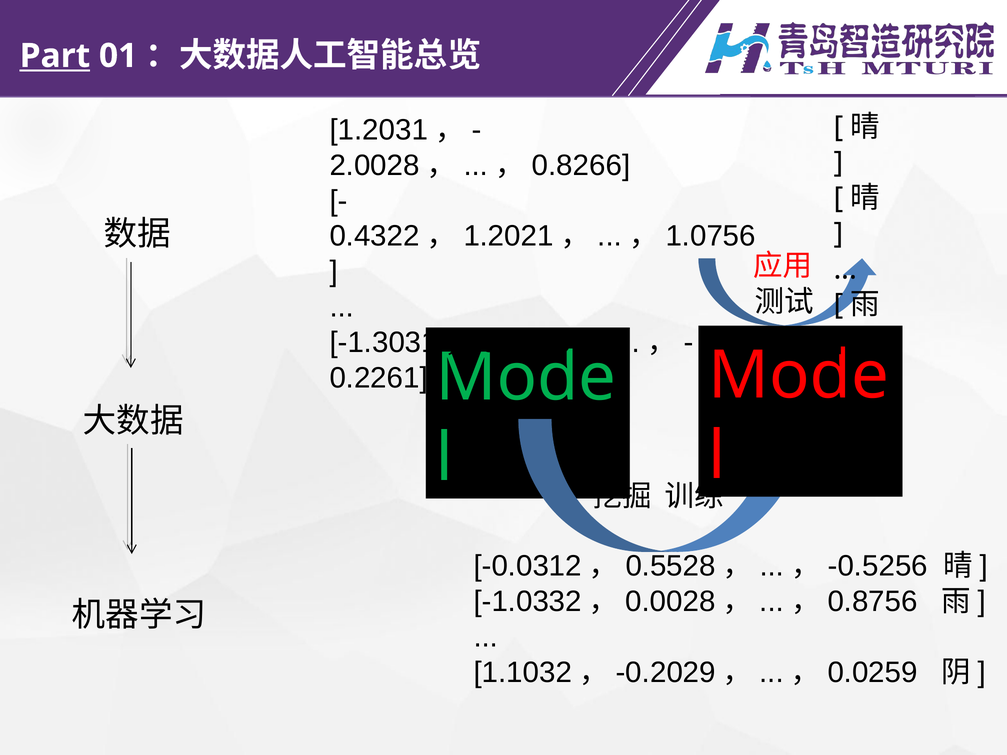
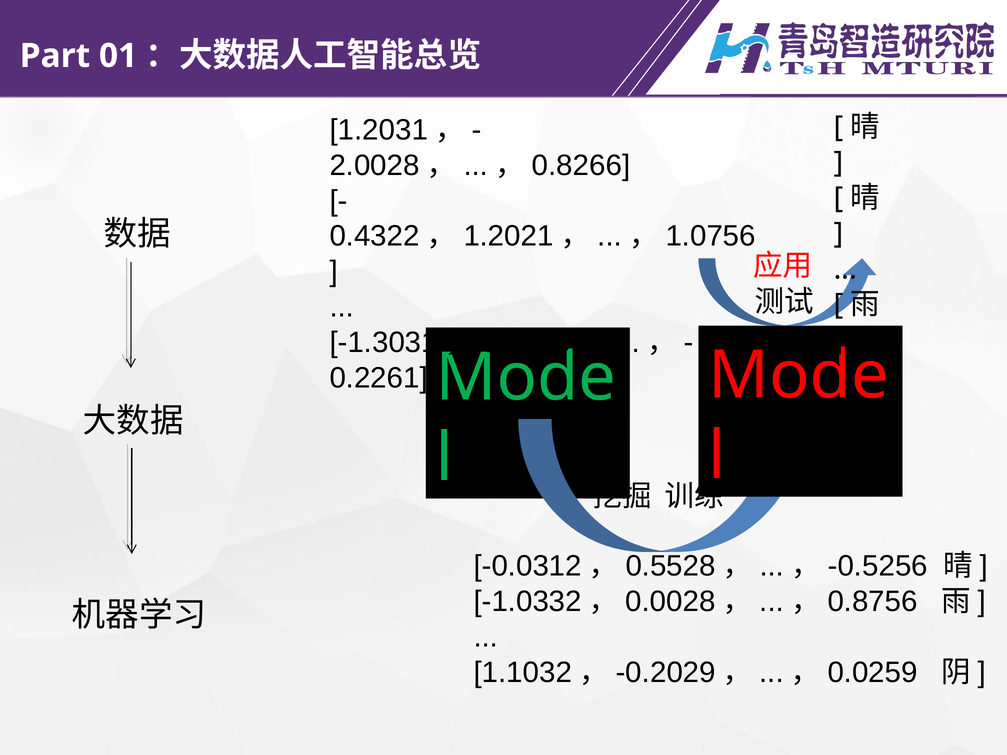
Part underline: present -> none
